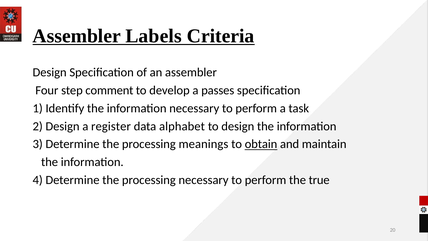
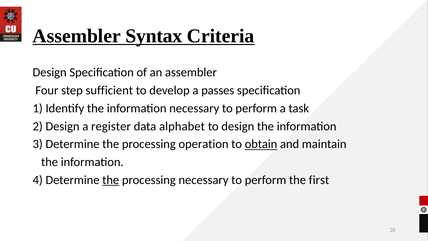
Labels: Labels -> Syntax
comment: comment -> sufficient
meanings: meanings -> operation
the at (111, 180) underline: none -> present
true: true -> first
